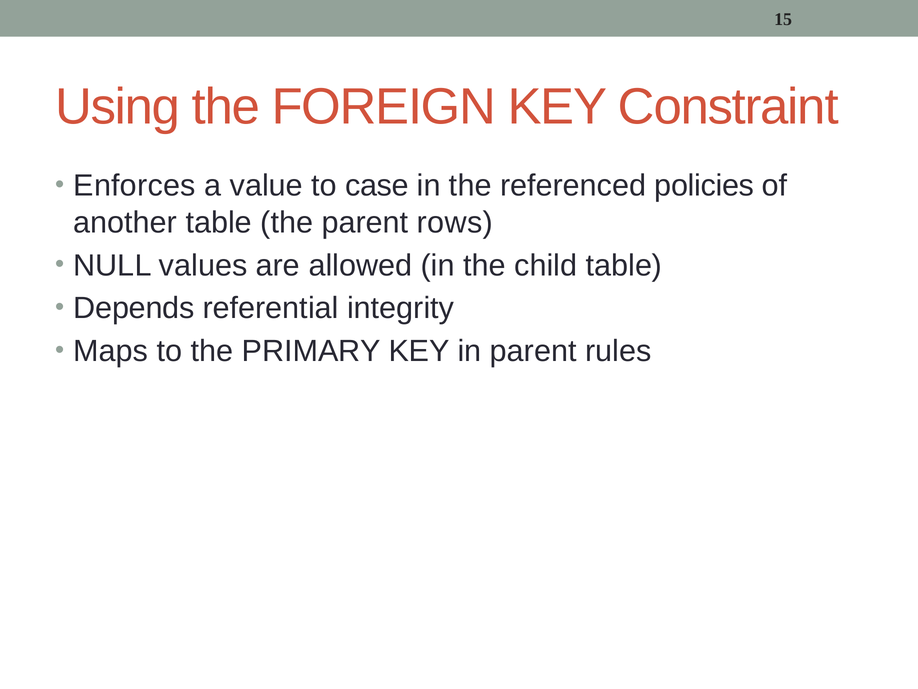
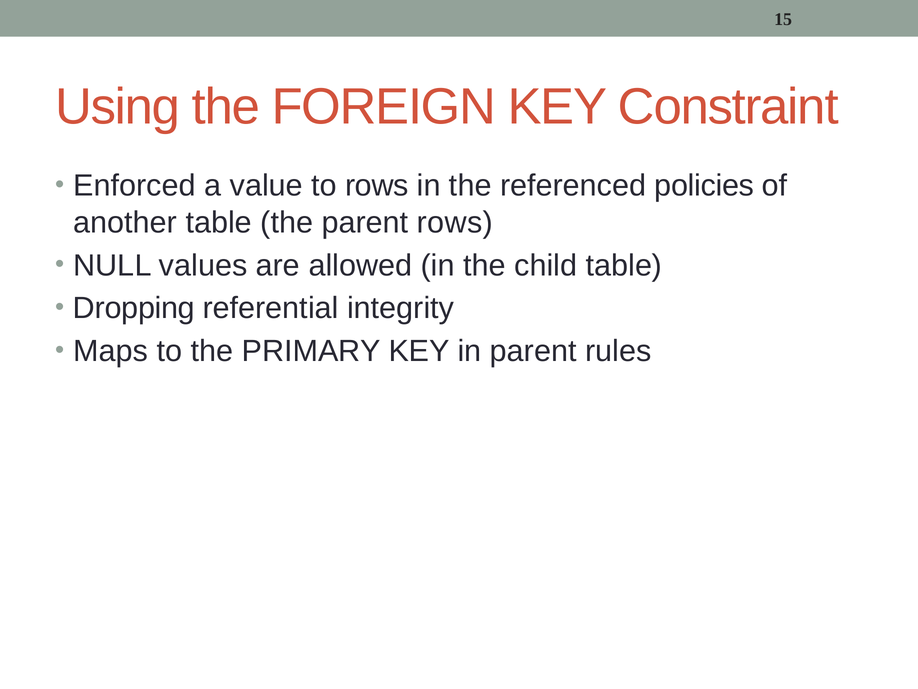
Enforces: Enforces -> Enforced
to case: case -> rows
Depends: Depends -> Dropping
